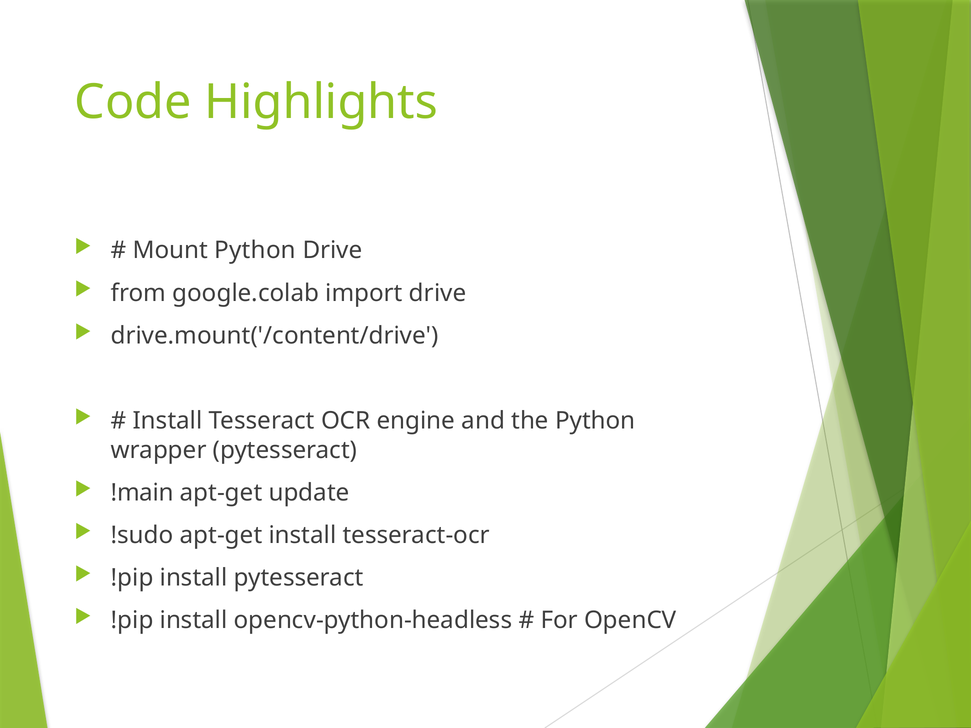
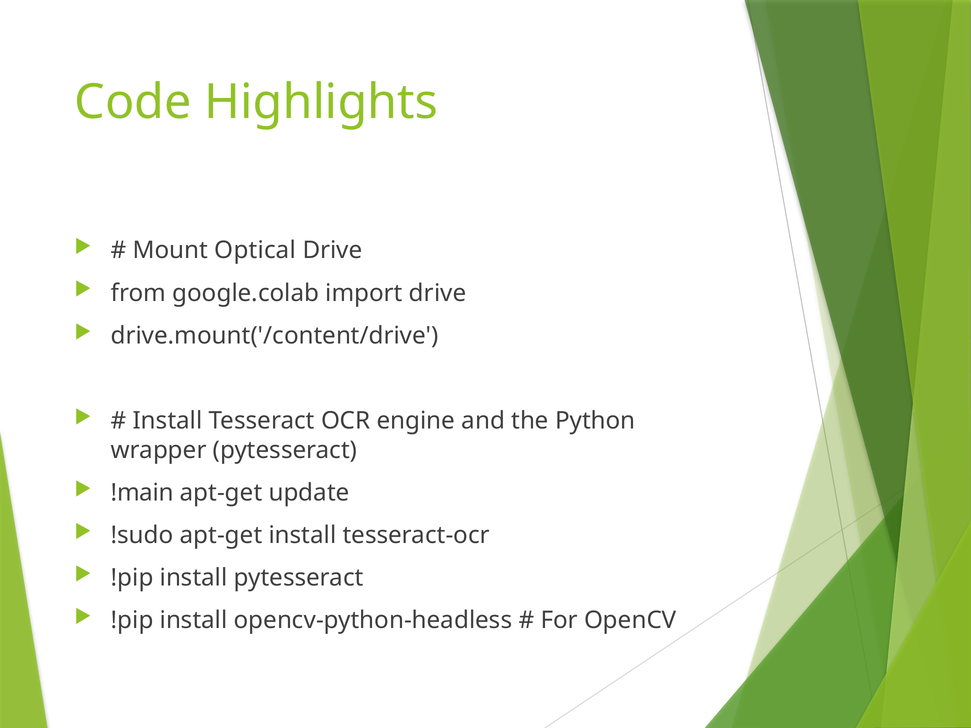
Mount Python: Python -> Optical
